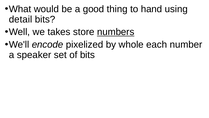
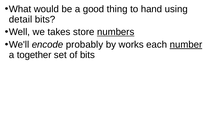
pixelized: pixelized -> probably
whole: whole -> works
number underline: none -> present
speaker: speaker -> together
